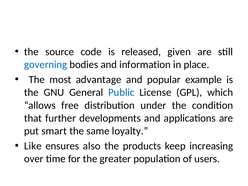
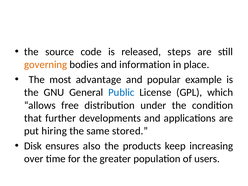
given: given -> steps
governing colour: blue -> orange
smart: smart -> hiring
loyalty: loyalty -> stored
Like: Like -> Disk
